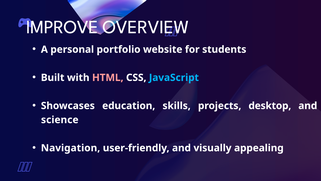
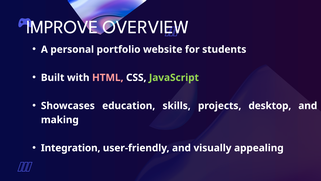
JavaScript colour: light blue -> light green
science: science -> making
Navigation: Navigation -> Integration
